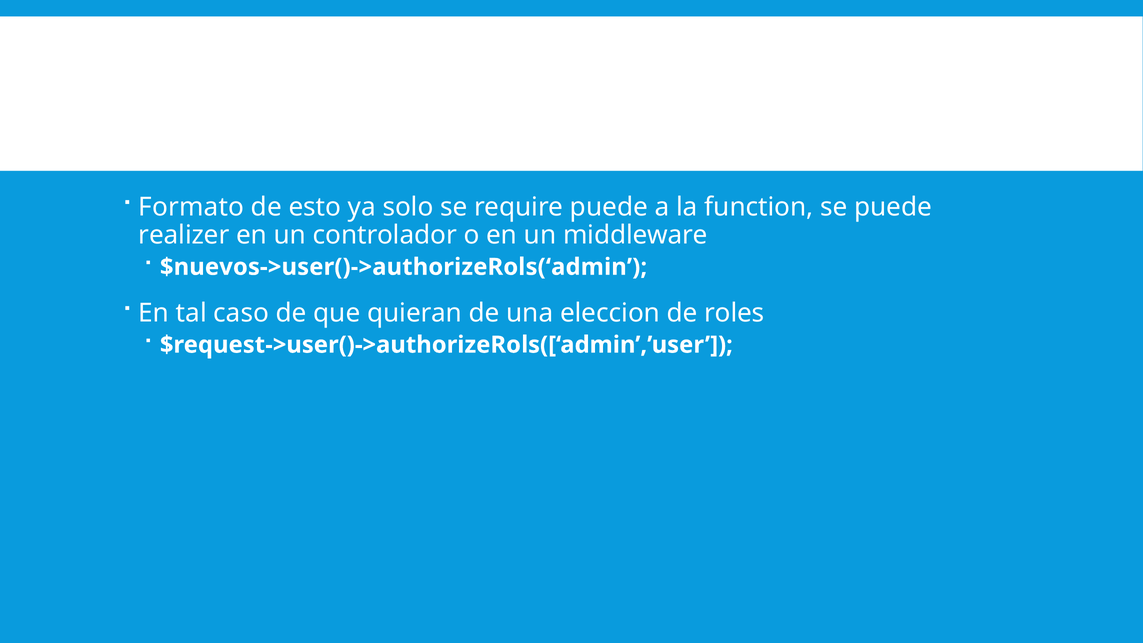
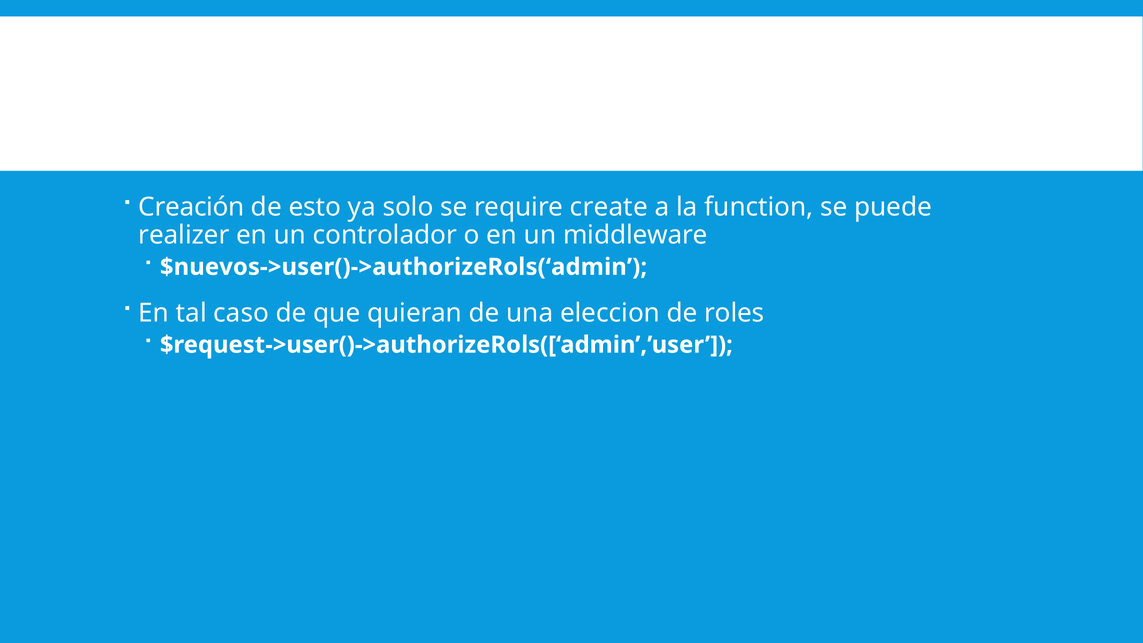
Formato: Formato -> Creación
require puede: puede -> create
